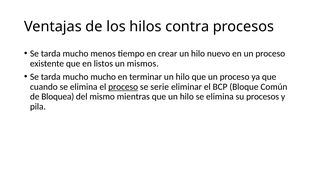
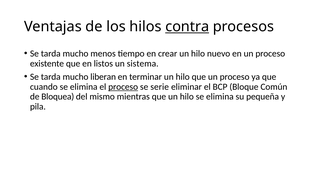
contra underline: none -> present
mismos: mismos -> sistema
mucho mucho: mucho -> liberan
su procesos: procesos -> pequeña
